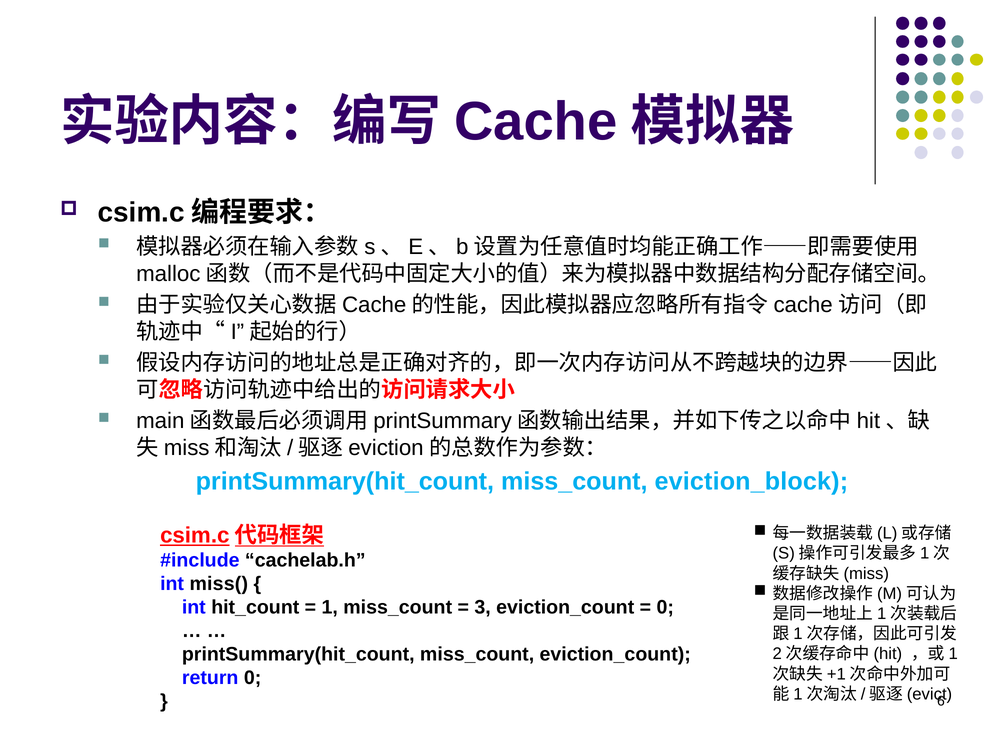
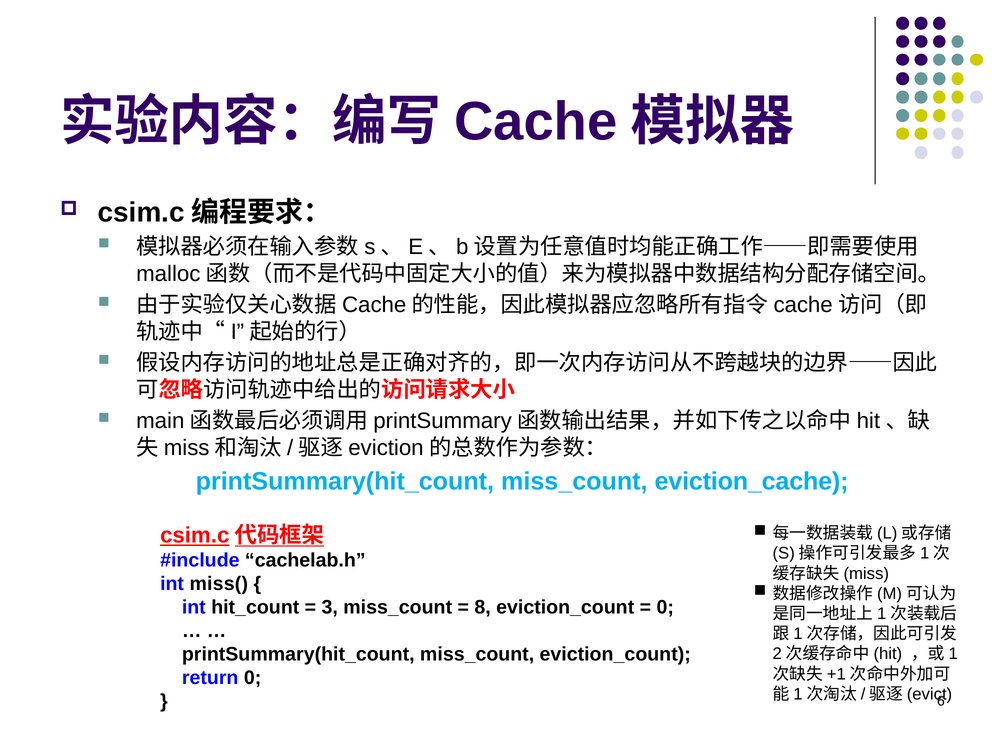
eviction_block: eviction_block -> eviction_cache
1: 1 -> 3
3: 3 -> 8
